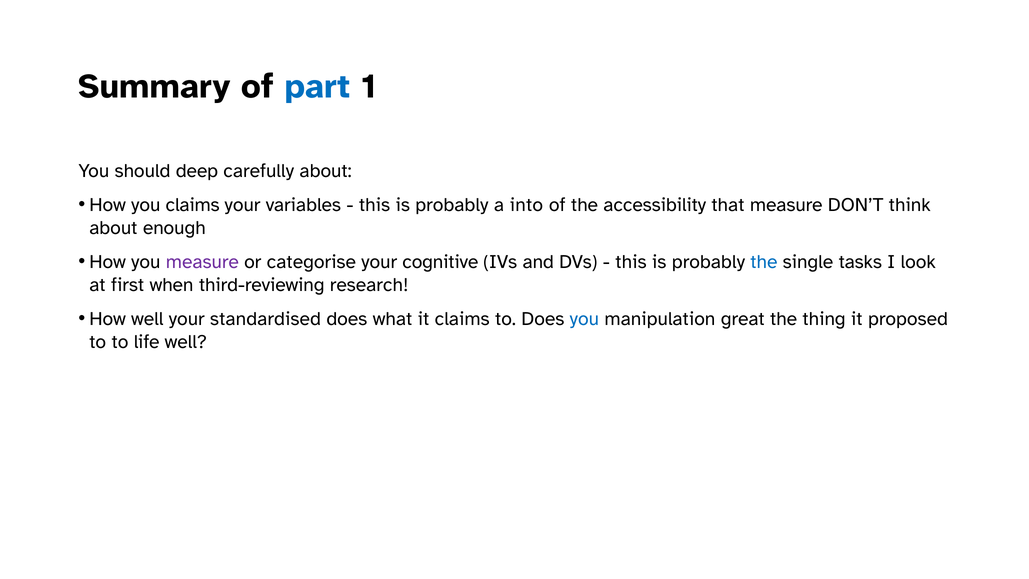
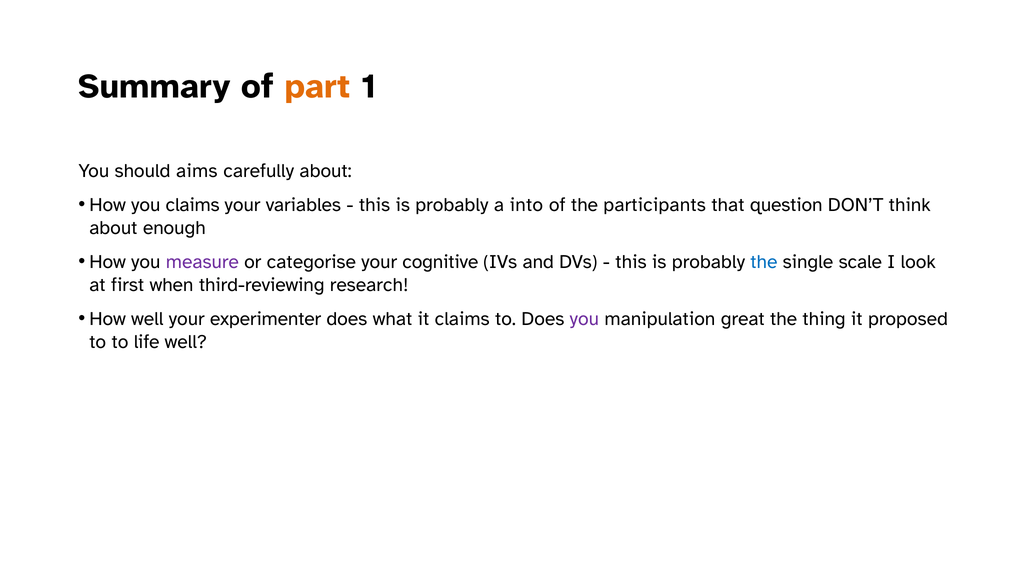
part colour: blue -> orange
deep: deep -> aims
accessibility: accessibility -> participants
that measure: measure -> question
tasks: tasks -> scale
standardised: standardised -> experimenter
you at (584, 319) colour: blue -> purple
